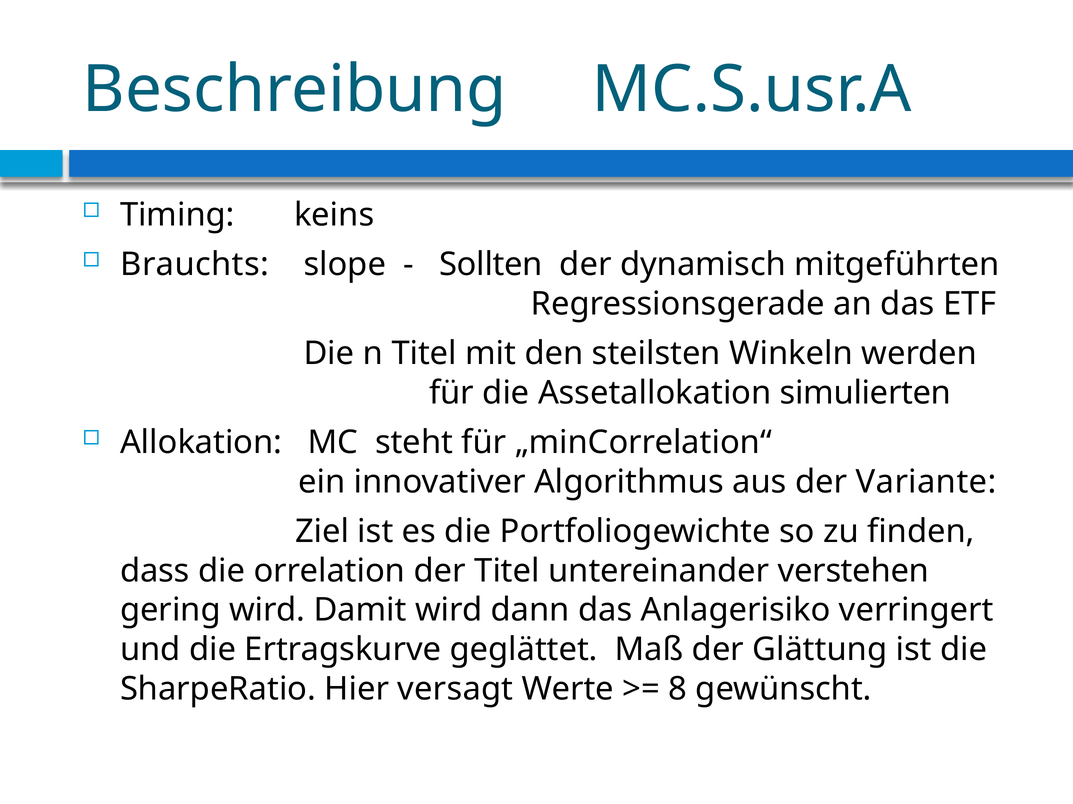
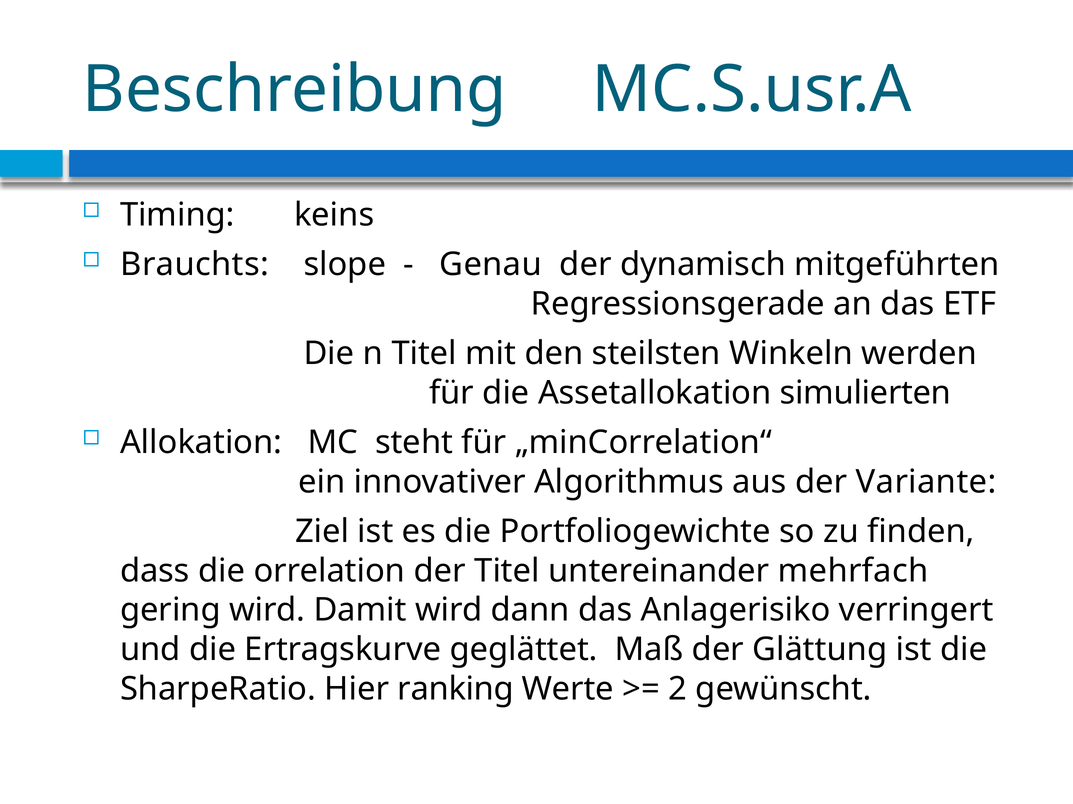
Sollten: Sollten -> Genau
verstehen: verstehen -> mehrfach
versagt: versagt -> ranking
8: 8 -> 2
